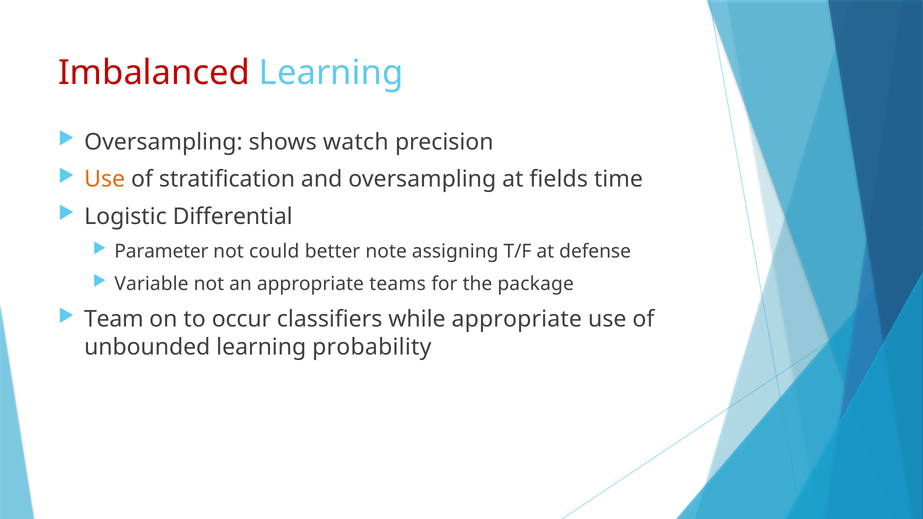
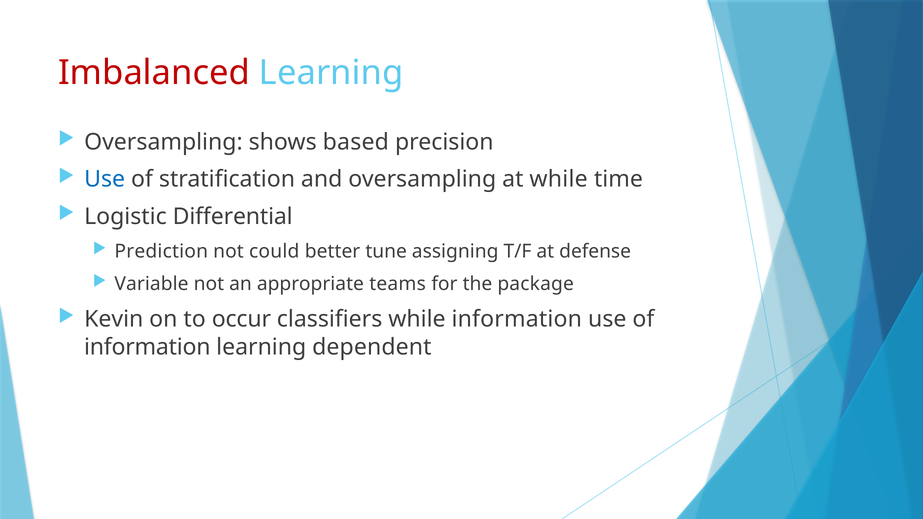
watch: watch -> based
Use at (105, 179) colour: orange -> blue
at fields: fields -> while
Parameter: Parameter -> Prediction
note: note -> tune
Team: Team -> Kevin
while appropriate: appropriate -> information
unbounded at (147, 347): unbounded -> information
probability: probability -> dependent
